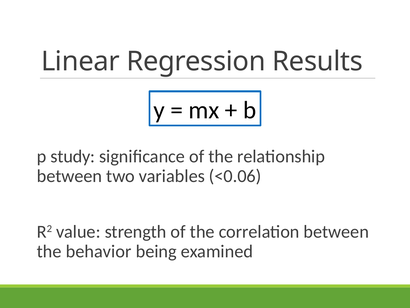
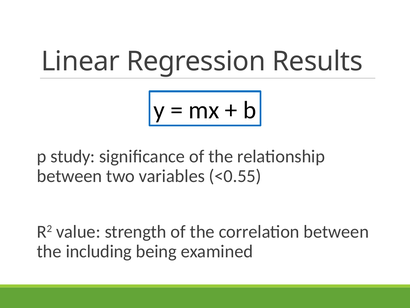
<0.06: <0.06 -> <0.55
behavior: behavior -> including
